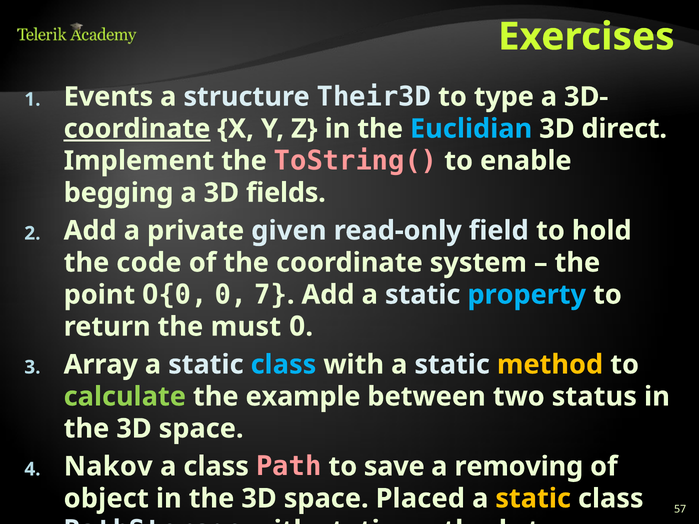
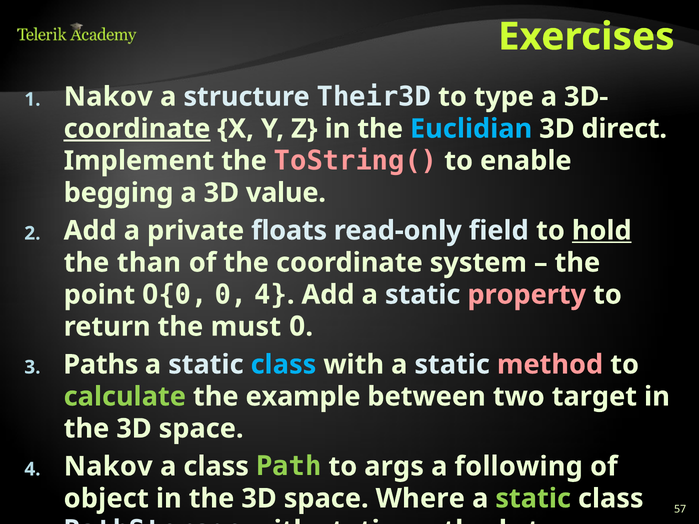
Events at (108, 97): Events -> Nakov
fields: fields -> value
given: given -> floats
hold underline: none -> present
code: code -> than
0 7: 7 -> 4
property colour: light blue -> pink
Array at (101, 365): Array -> Paths
method colour: yellow -> pink
status: status -> target
Path colour: pink -> light green
save at (394, 467): save -> args
removing: removing -> following
Placed: Placed -> Where
static at (533, 499) colour: yellow -> light green
